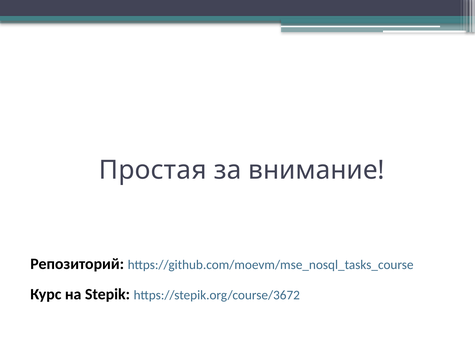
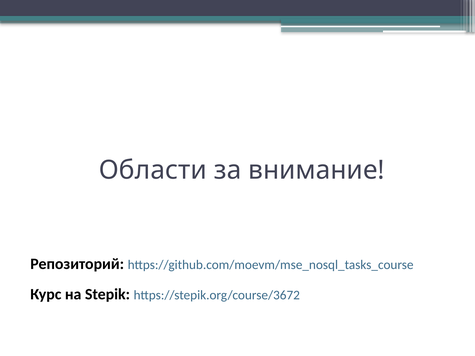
Простая: Простая -> Области
